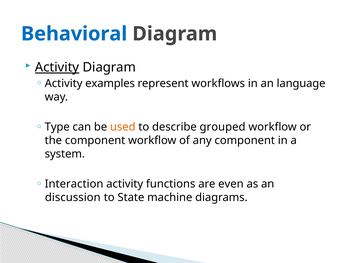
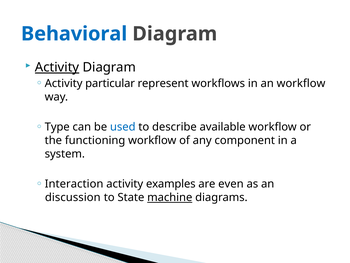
examples: examples -> particular
an language: language -> workflow
used colour: orange -> blue
grouped: grouped -> available
the component: component -> functioning
functions: functions -> examples
machine underline: none -> present
